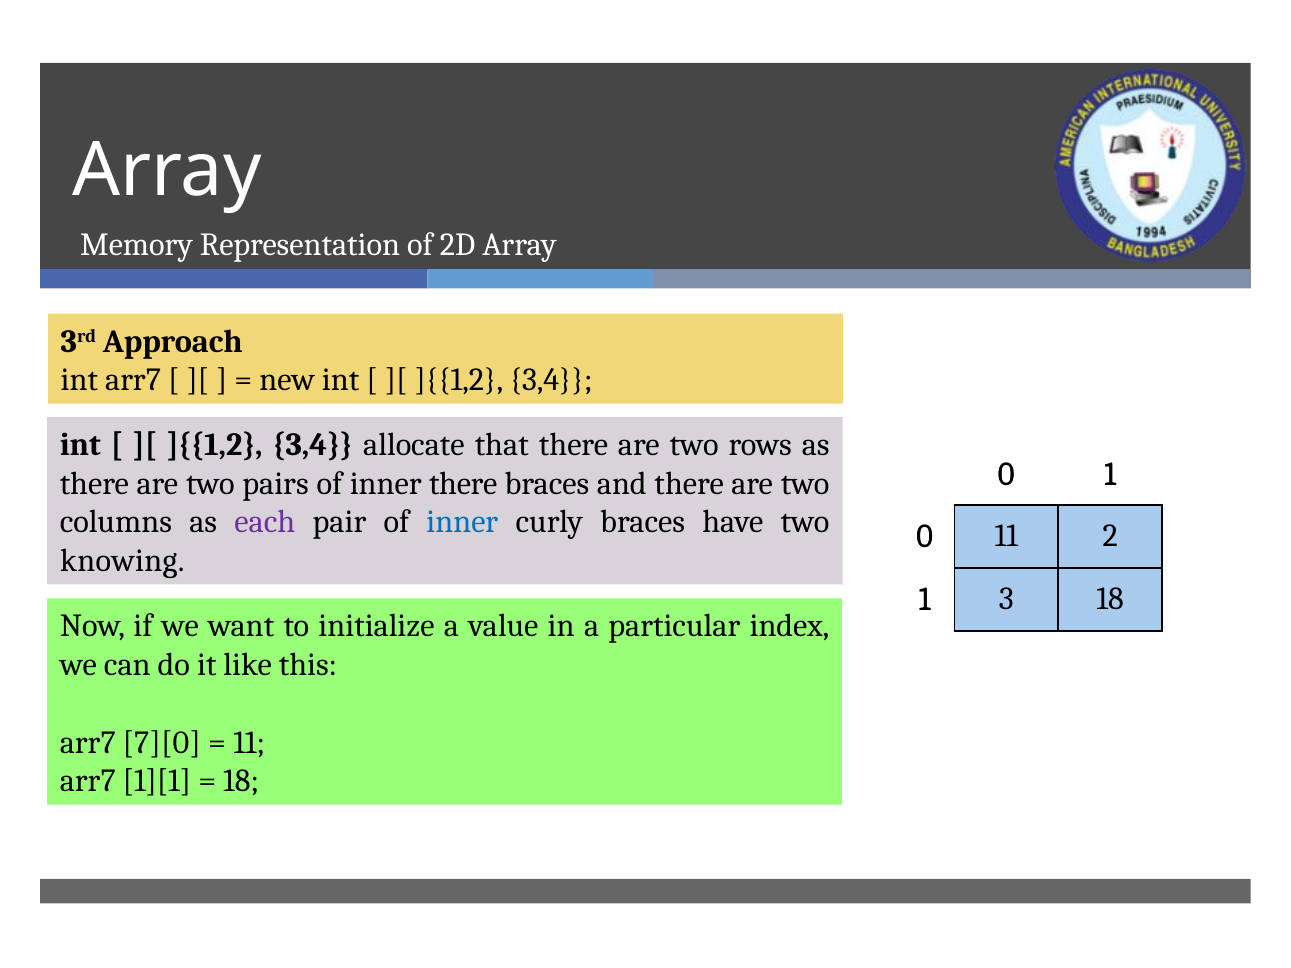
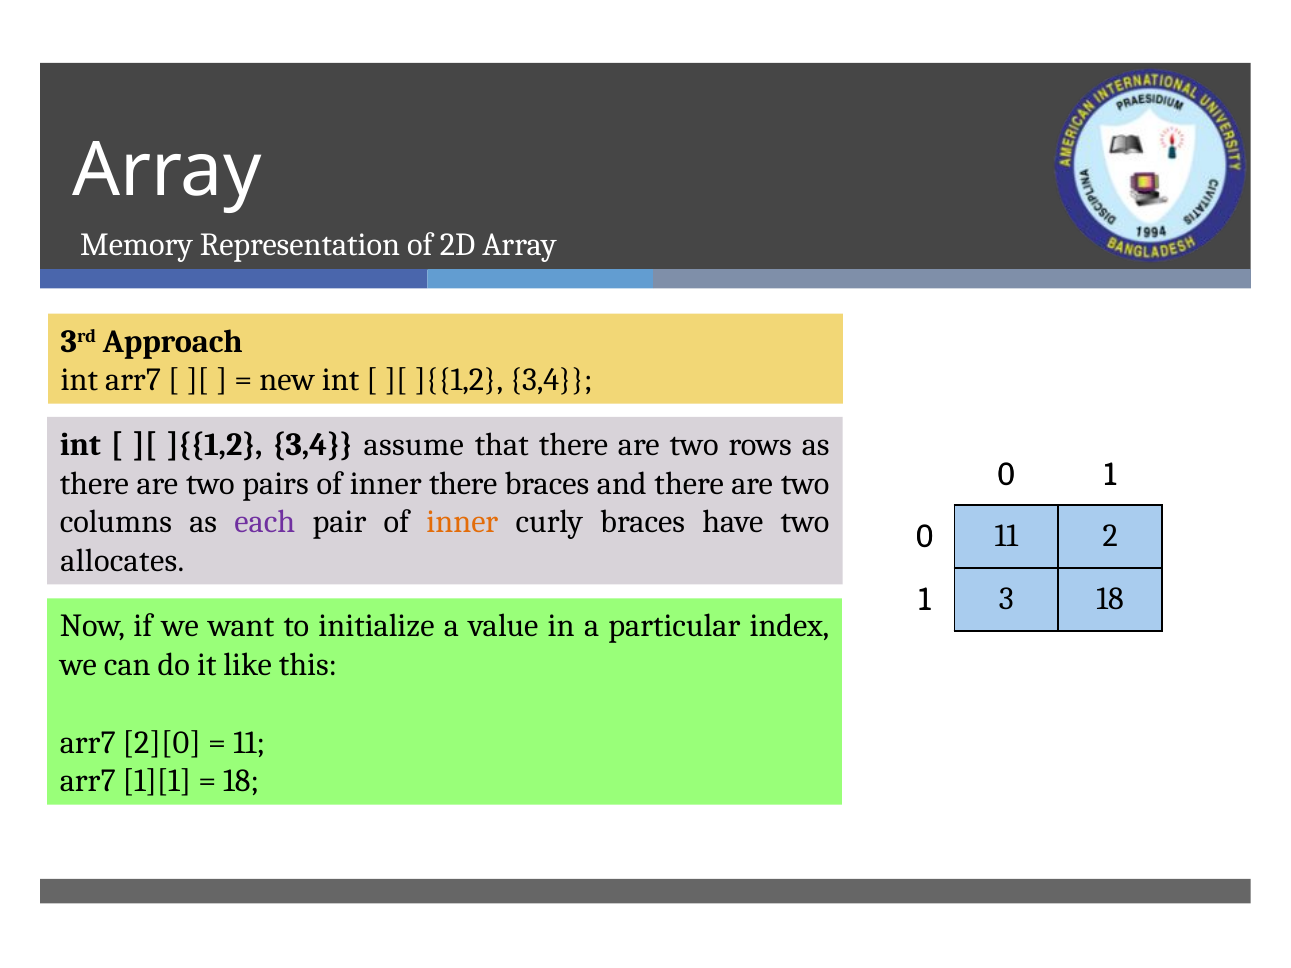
allocate: allocate -> assume
inner at (462, 522) colour: blue -> orange
knowing: knowing -> allocates
7][0: 7][0 -> 2][0
